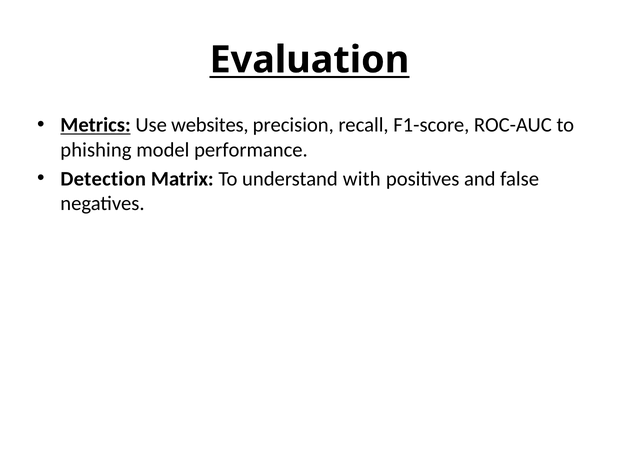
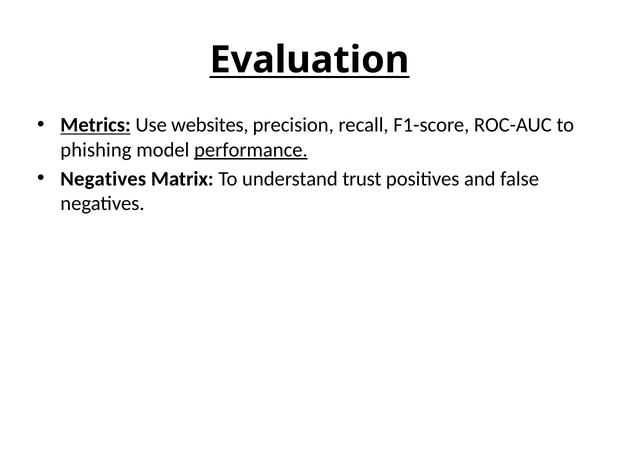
performance underline: none -> present
Detection at (103, 179): Detection -> Negatives
with: with -> trust
